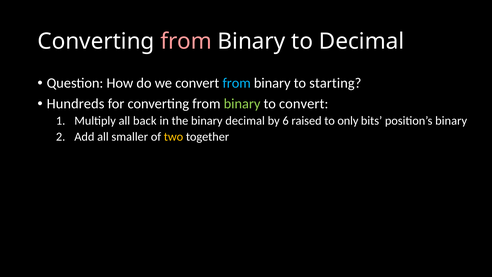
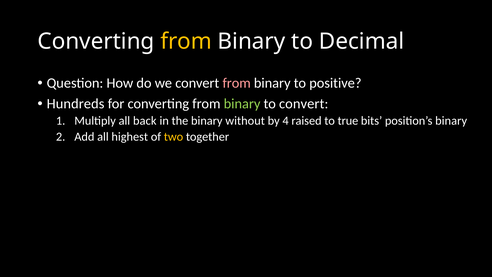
from at (186, 41) colour: pink -> yellow
from at (237, 83) colour: light blue -> pink
starting: starting -> positive
binary decimal: decimal -> without
6: 6 -> 4
only: only -> true
smaller: smaller -> highest
